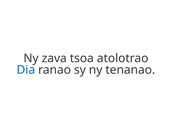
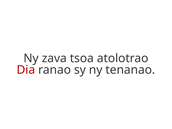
Dia colour: blue -> red
